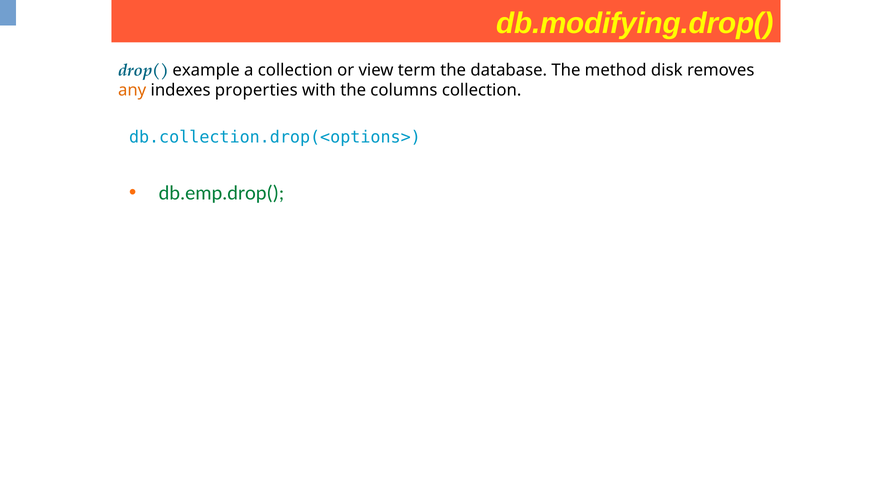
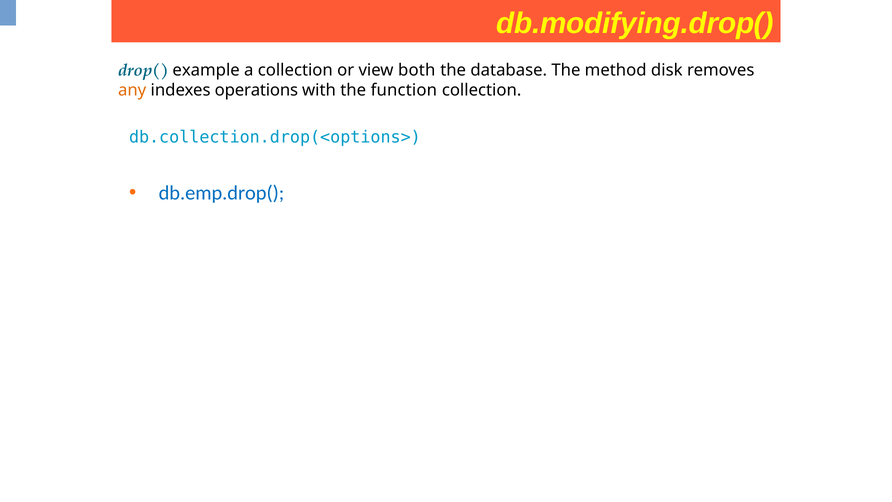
term: term -> both
properties: properties -> operations
columns: columns -> function
db.emp.drop( colour: green -> blue
